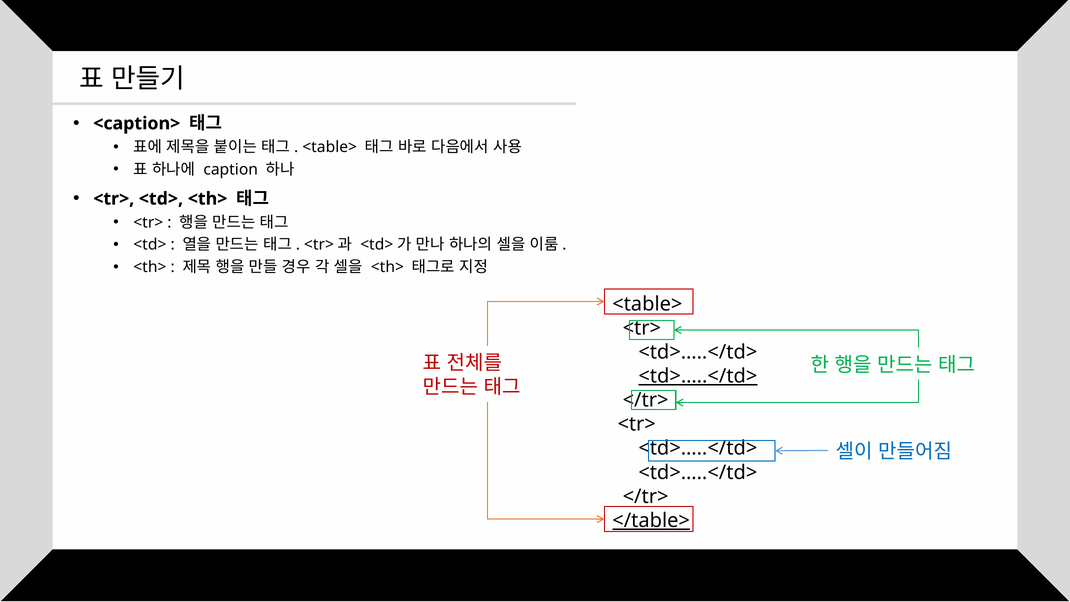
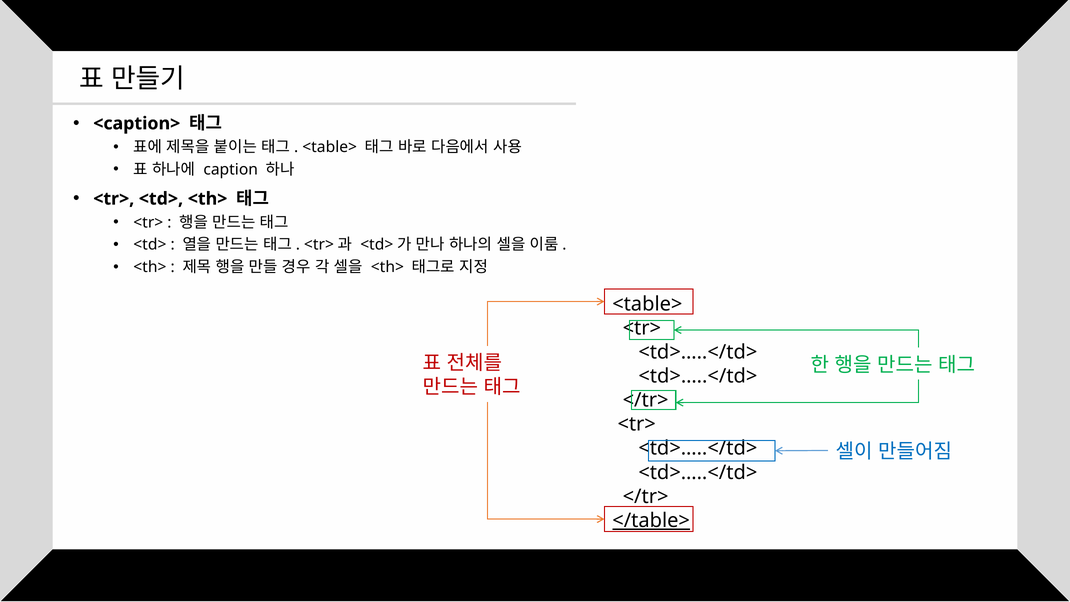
<td>…..</td> at (698, 376) underline: present -> none
